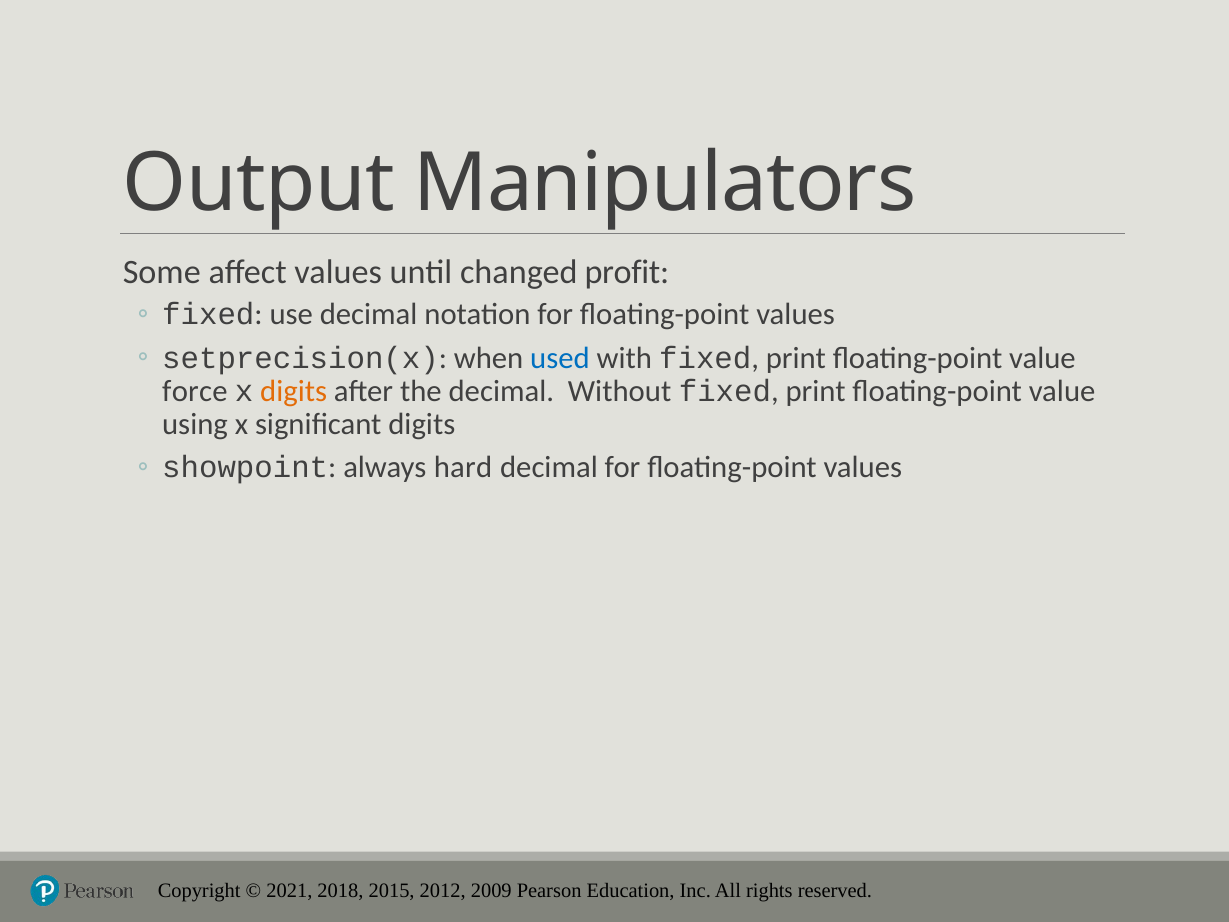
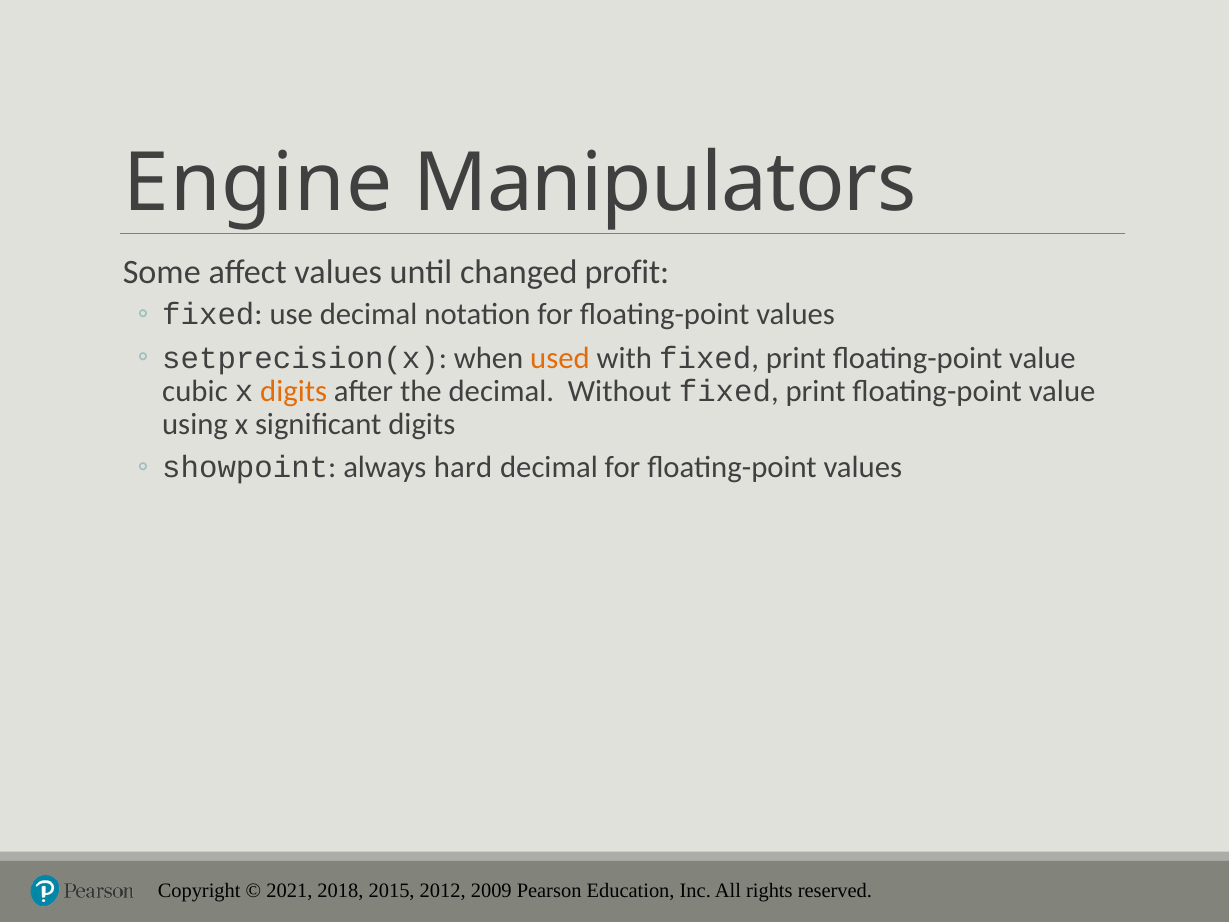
Output: Output -> Engine
used colour: blue -> orange
force: force -> cubic
